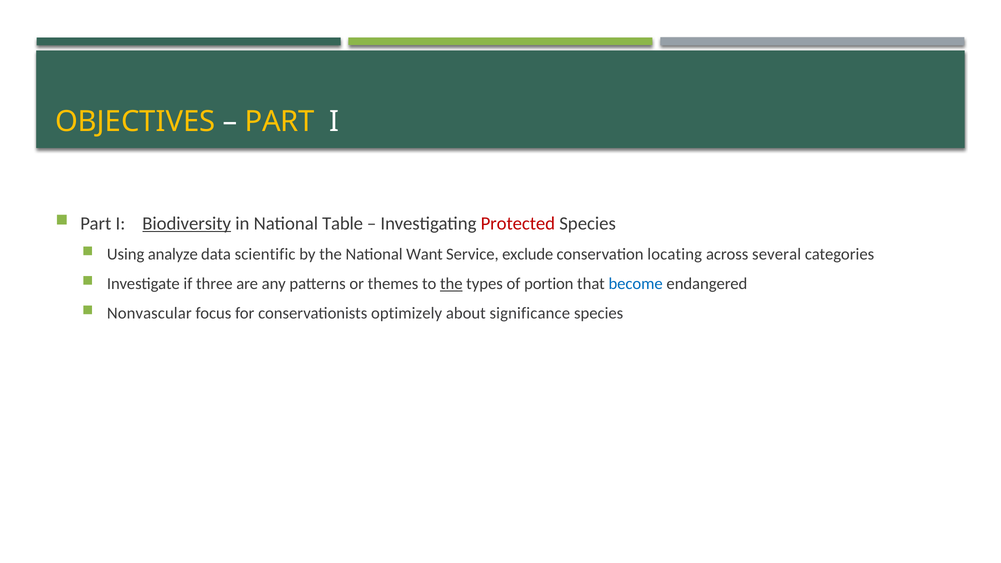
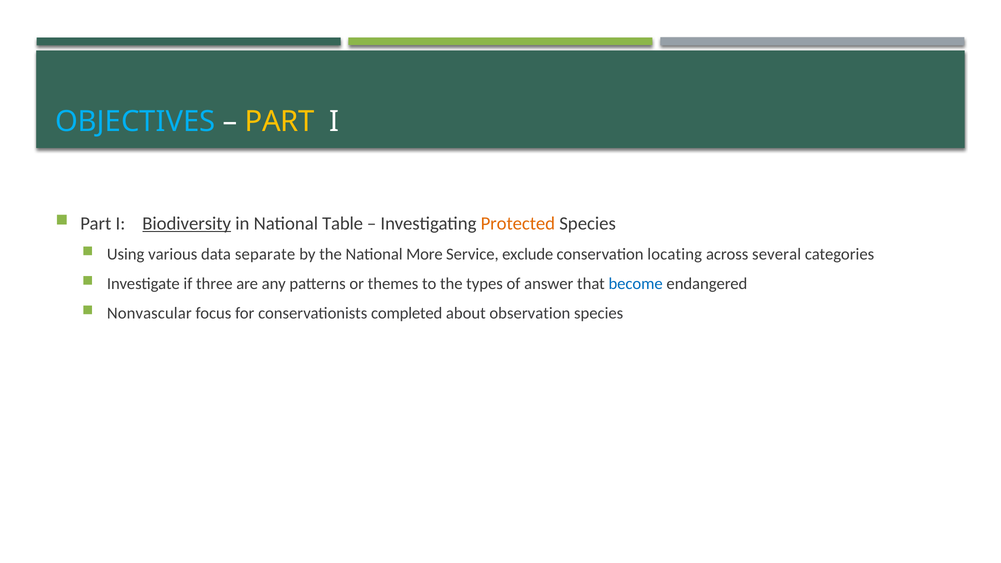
OBJECTIVES colour: yellow -> light blue
Protected colour: red -> orange
analyze: analyze -> various
scientific: scientific -> separate
Want: Want -> More
the at (451, 284) underline: present -> none
portion: portion -> answer
optimizely: optimizely -> completed
significance: significance -> observation
